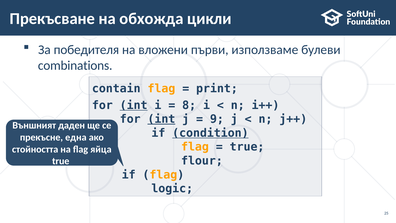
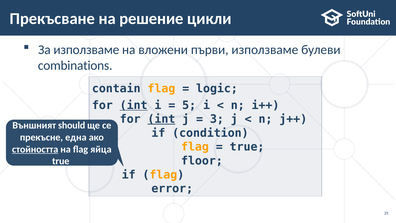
обхожда: обхожда -> решение
За победителя: победителя -> използваме
print: print -> logic
8: 8 -> 5
9: 9 -> 3
даден: даден -> should
condition underline: present -> none
стойността underline: none -> present
flour: flour -> floor
logic: logic -> error
